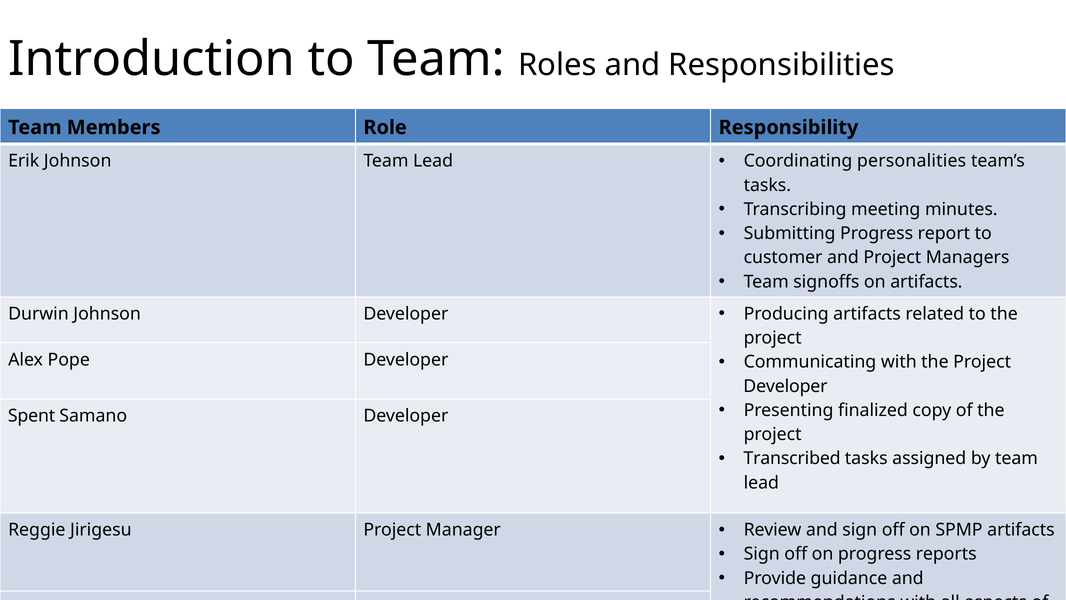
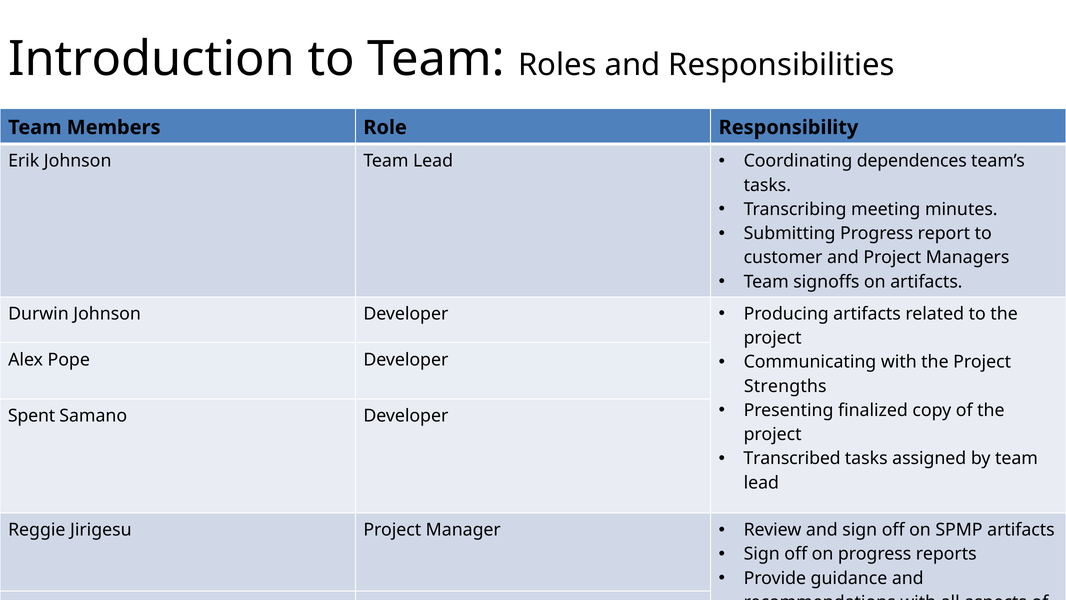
personalities: personalities -> dependences
Developer at (785, 386): Developer -> Strengths
